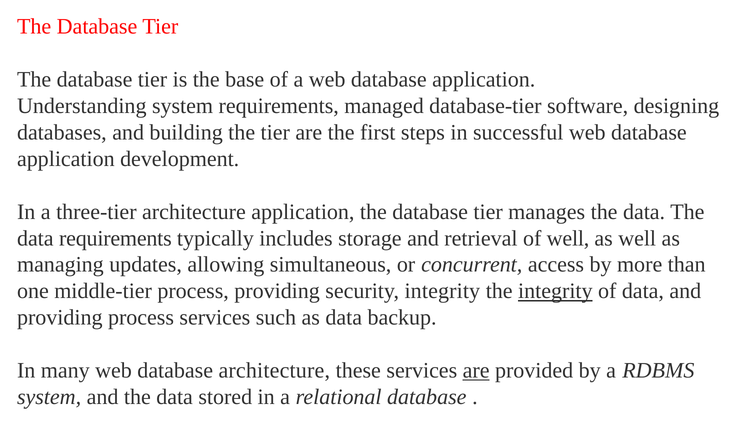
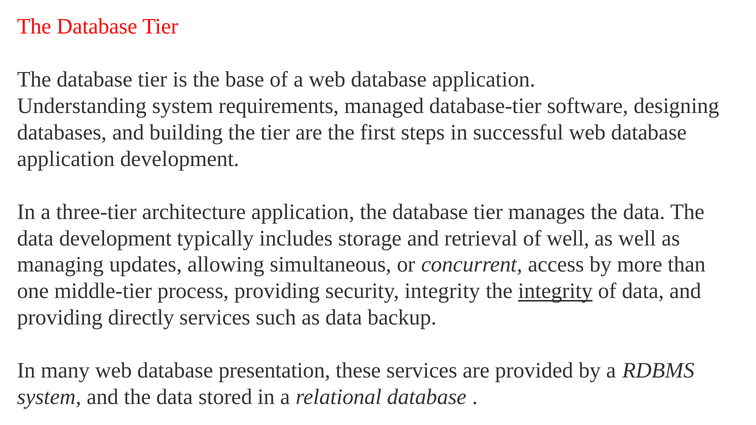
data requirements: requirements -> development
providing process: process -> directly
database architecture: architecture -> presentation
are at (476, 371) underline: present -> none
